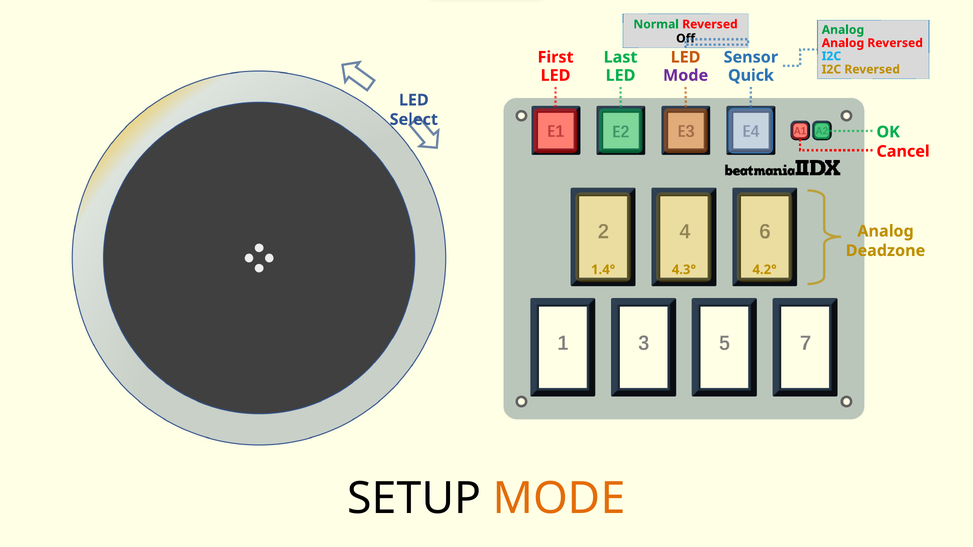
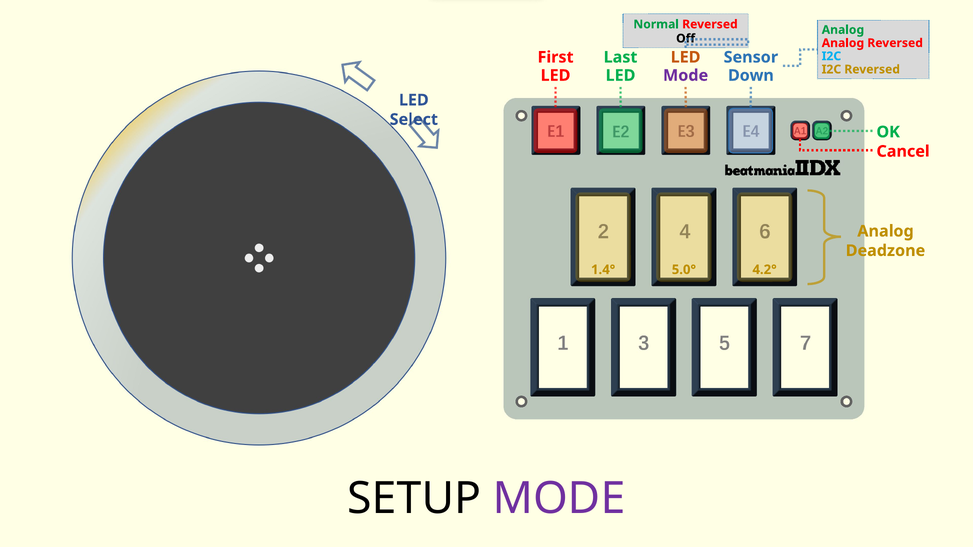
Quick: Quick -> Down
4.3°: 4.3° -> 5.0°
MODE at (559, 499) colour: orange -> purple
